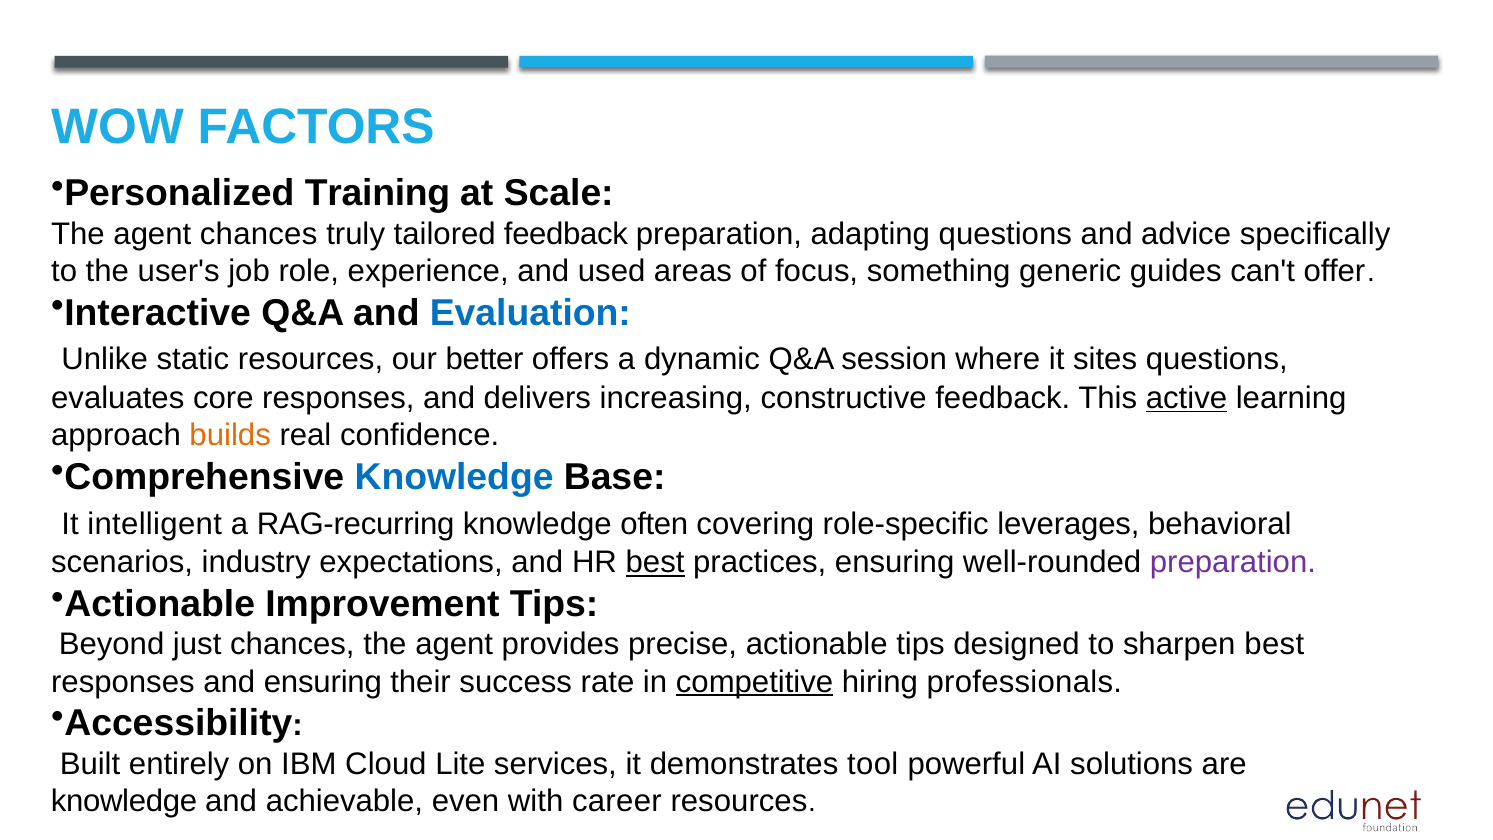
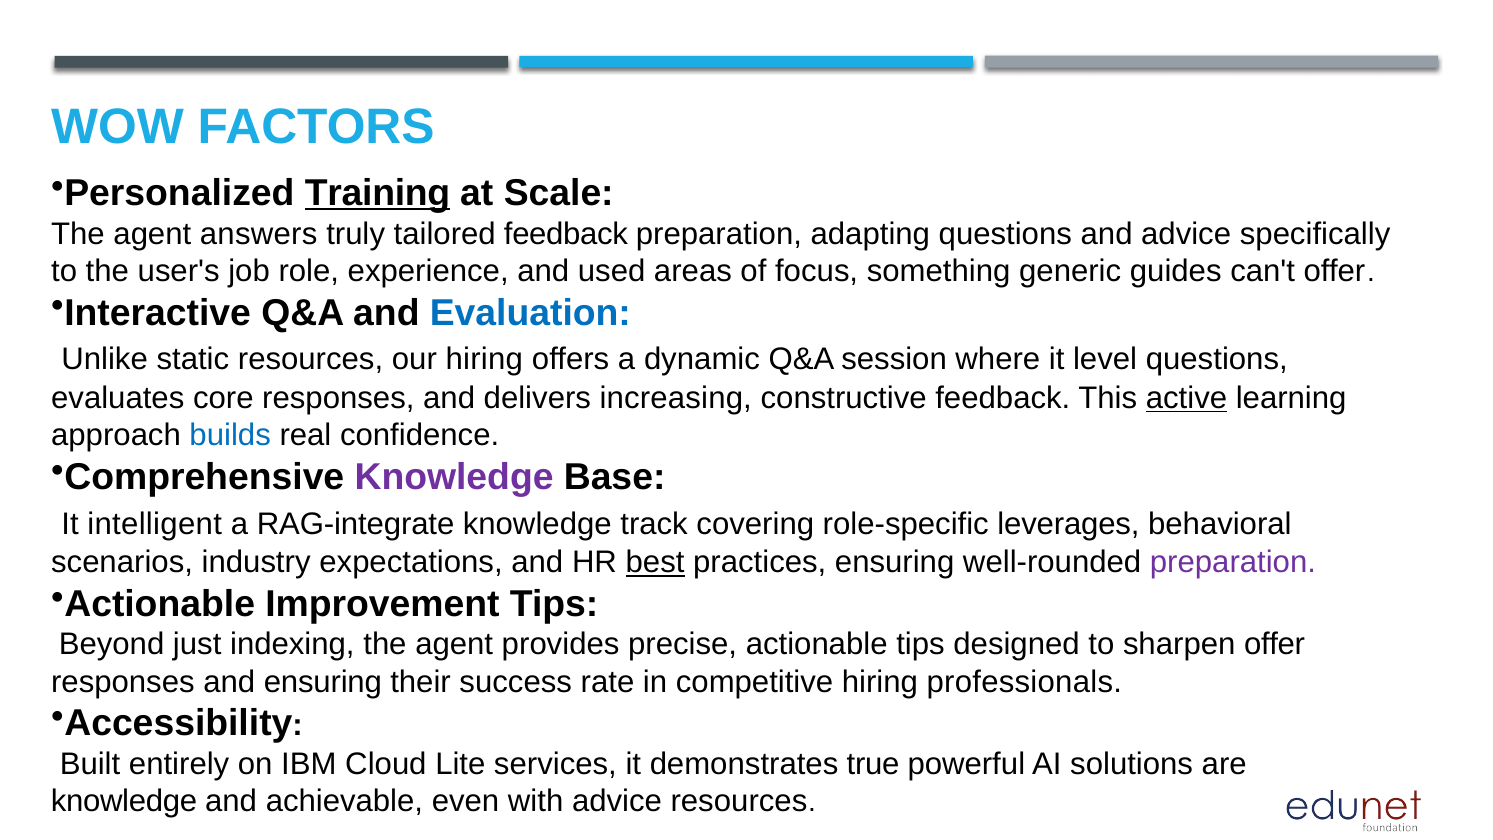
Training underline: none -> present
agent chances: chances -> answers
our better: better -> hiring
sites: sites -> level
builds colour: orange -> blue
Knowledge at (454, 477) colour: blue -> purple
RAG-recurring: RAG-recurring -> RAG-integrate
often: often -> track
just chances: chances -> indexing
sharpen best: best -> offer
competitive underline: present -> none
tool: tool -> true
with career: career -> advice
